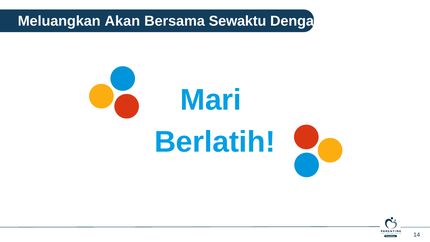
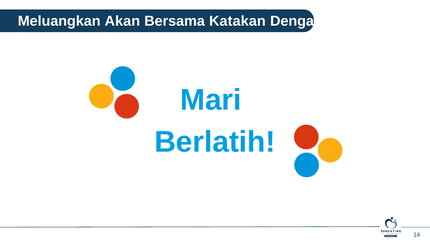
Sewaktu: Sewaktu -> Katakan
